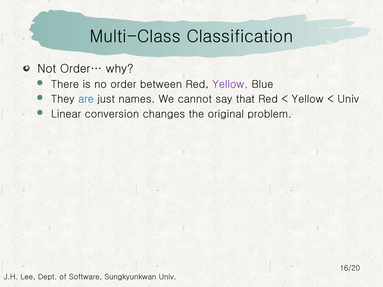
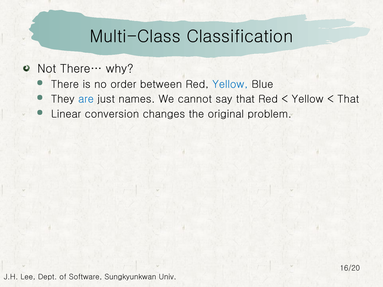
Order…: Order… -> There…
Yellow at (230, 84) colour: purple -> blue
Univ at (348, 99): Univ -> That
